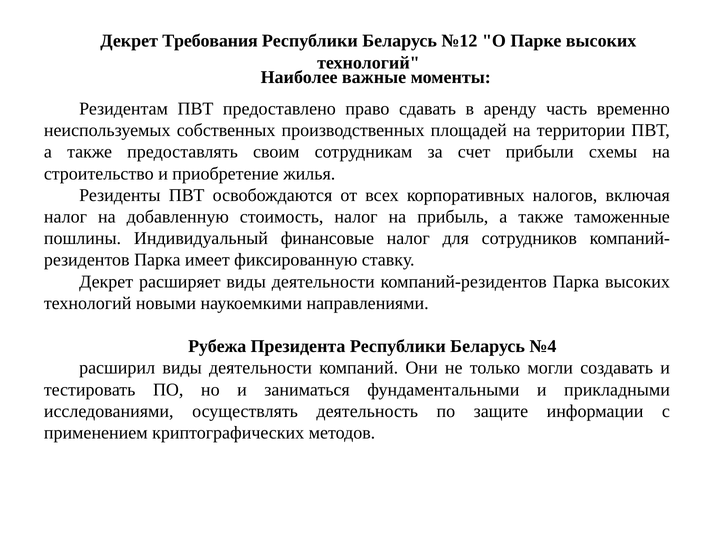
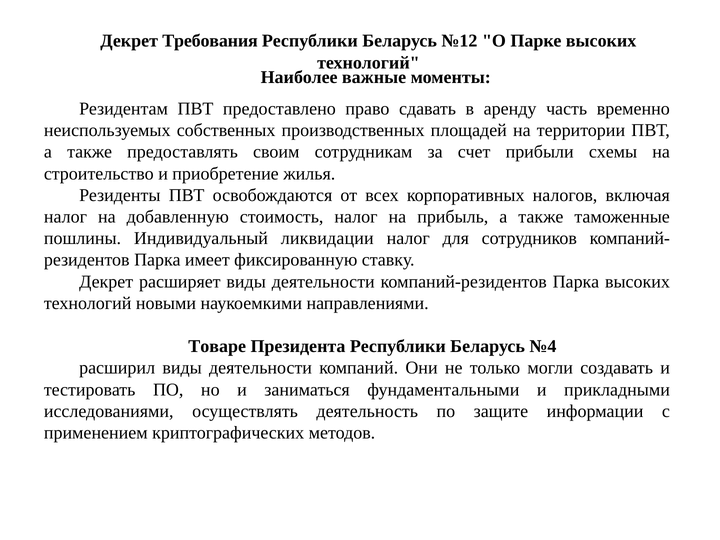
финансовые: финансовые -> ликвидации
Рубежа: Рубежа -> Товаре
